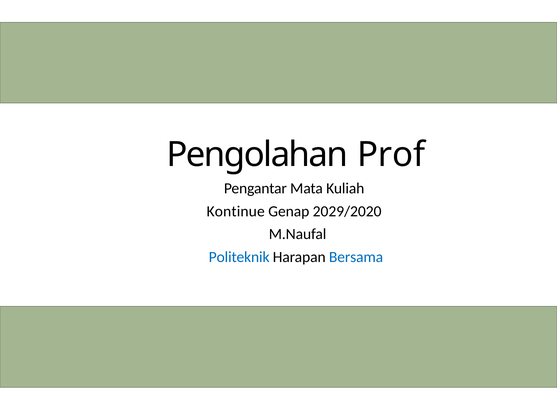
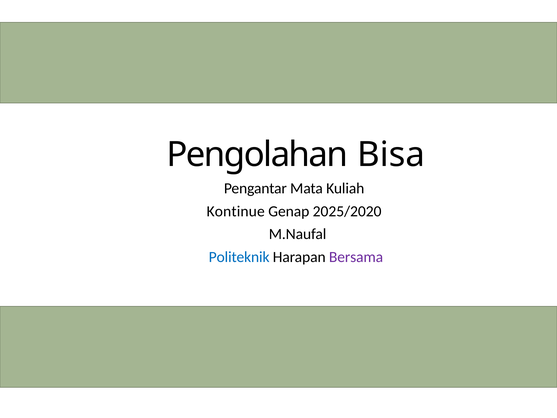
Prof: Prof -> Bisa
2029/2020: 2029/2020 -> 2025/2020
Bersama colour: blue -> purple
